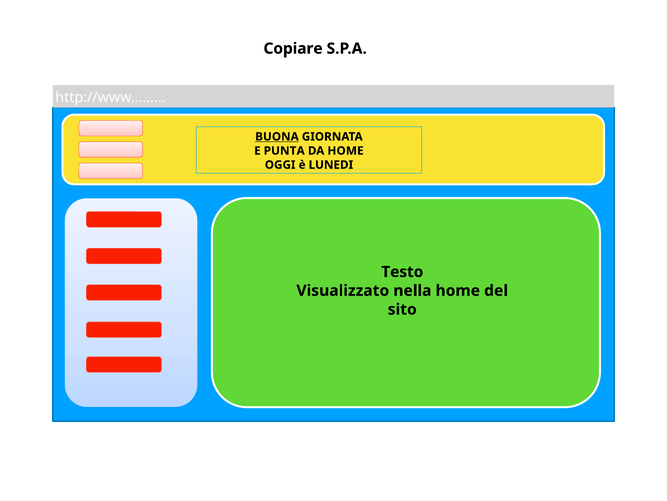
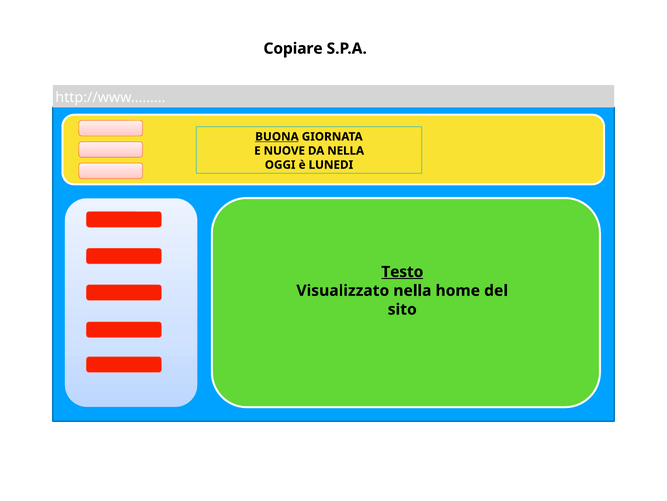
PUNTA: PUNTA -> NUOVE
DA HOME: HOME -> NELLA
Testo underline: none -> present
